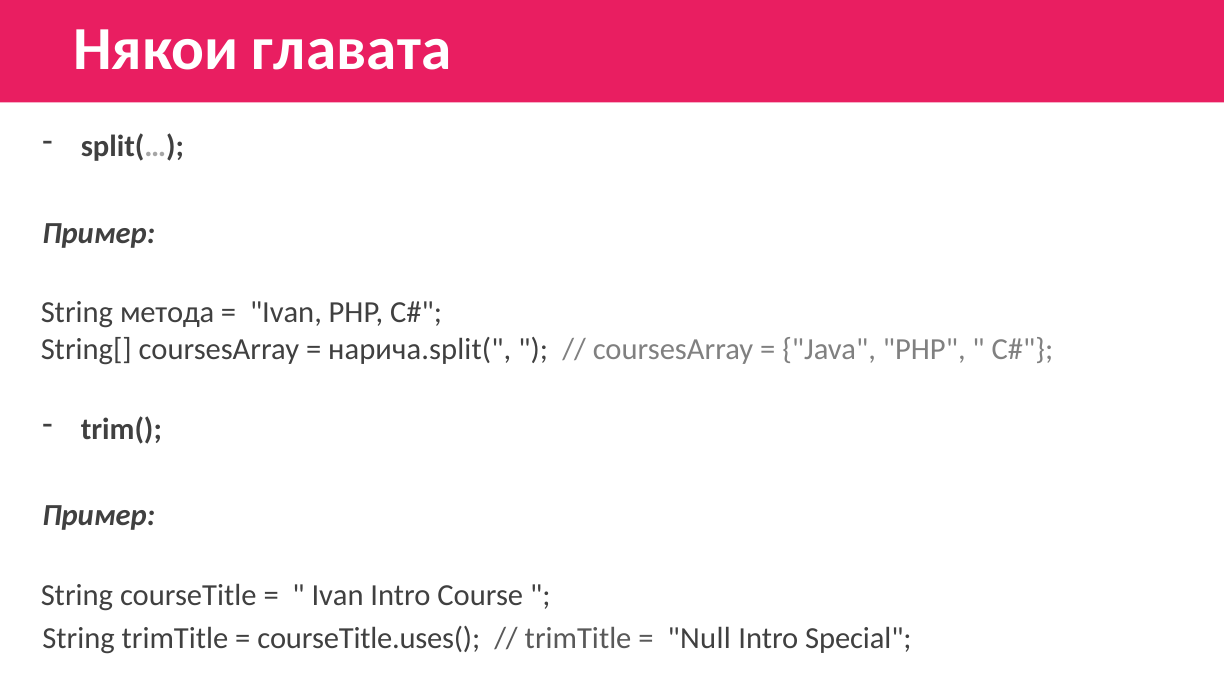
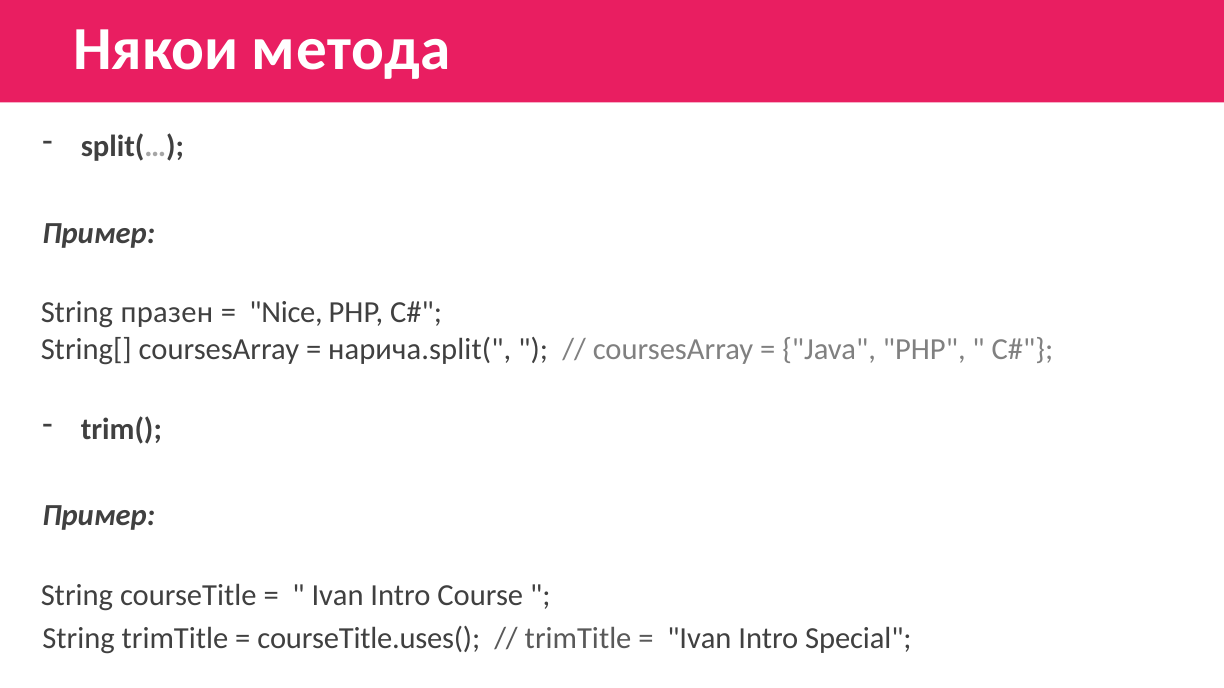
главата: главата -> метода
метода: метода -> празен
Ivan at (286, 313): Ivan -> Nice
Null at (699, 639): Null -> Ivan
